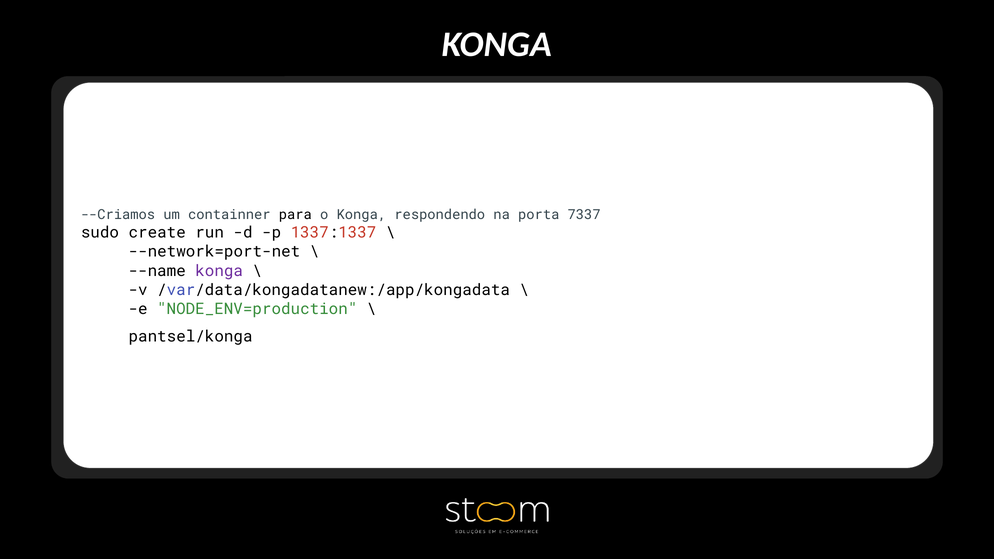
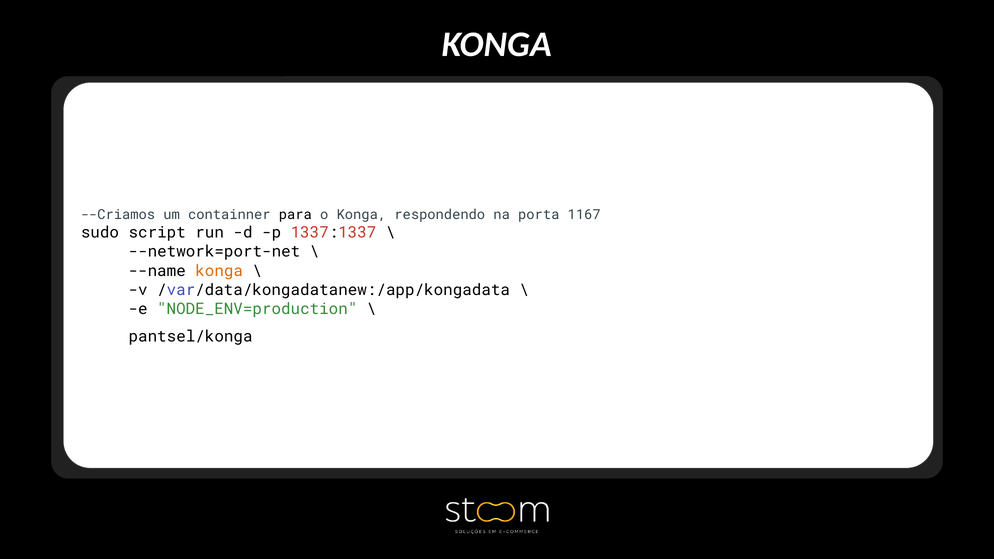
7337: 7337 -> 1167
create: create -> script
konga at (219, 271) colour: purple -> orange
